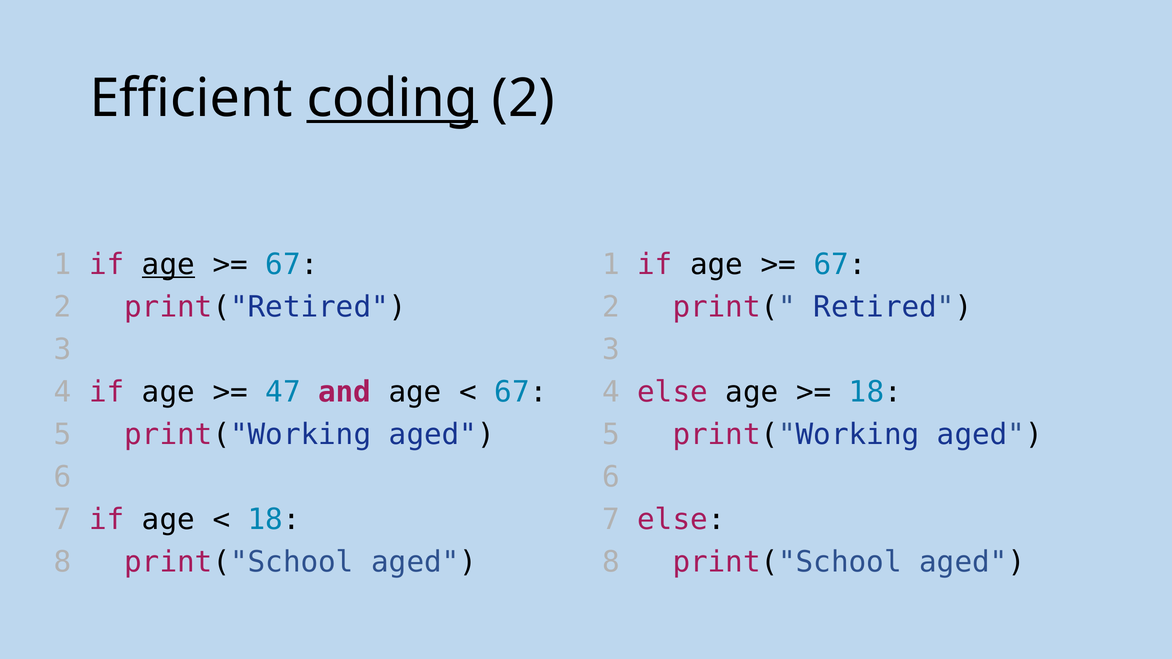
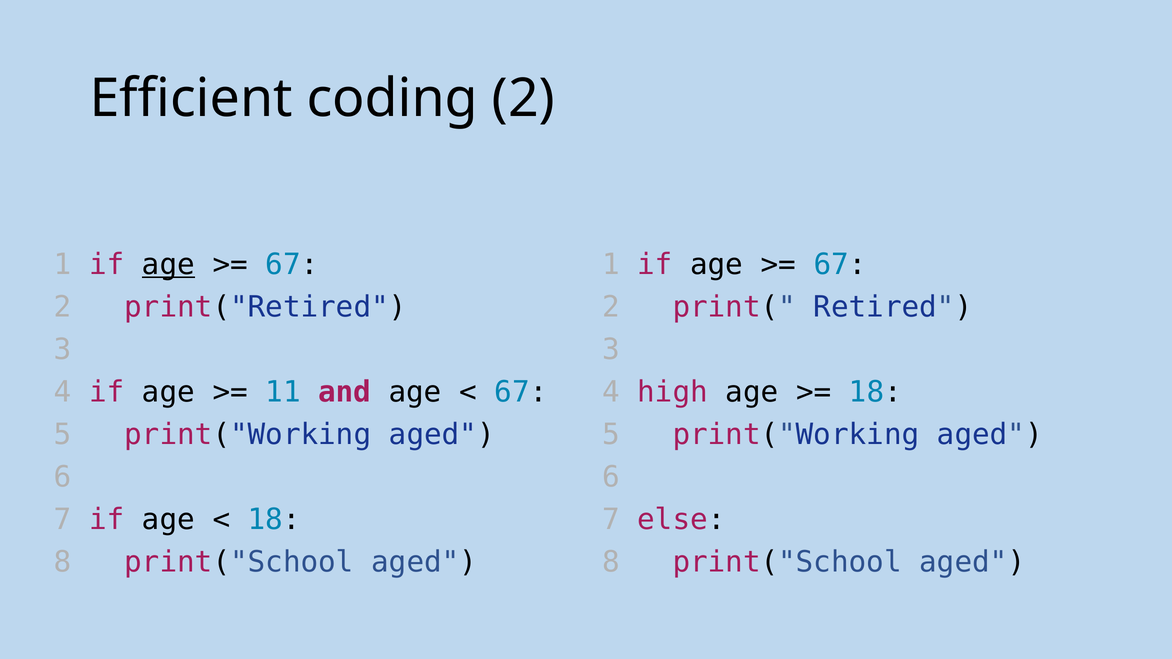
coding underline: present -> none
47: 47 -> 11
4 else: else -> high
